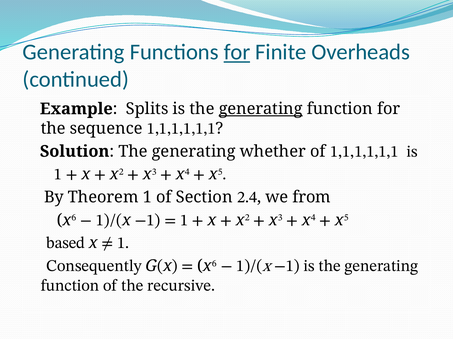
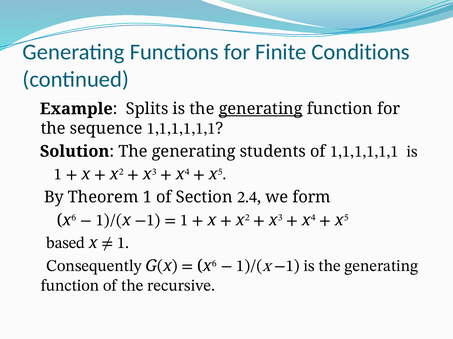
for at (237, 52) underline: present -> none
Overheads: Overheads -> Conditions
whether: whether -> students
from: from -> form
